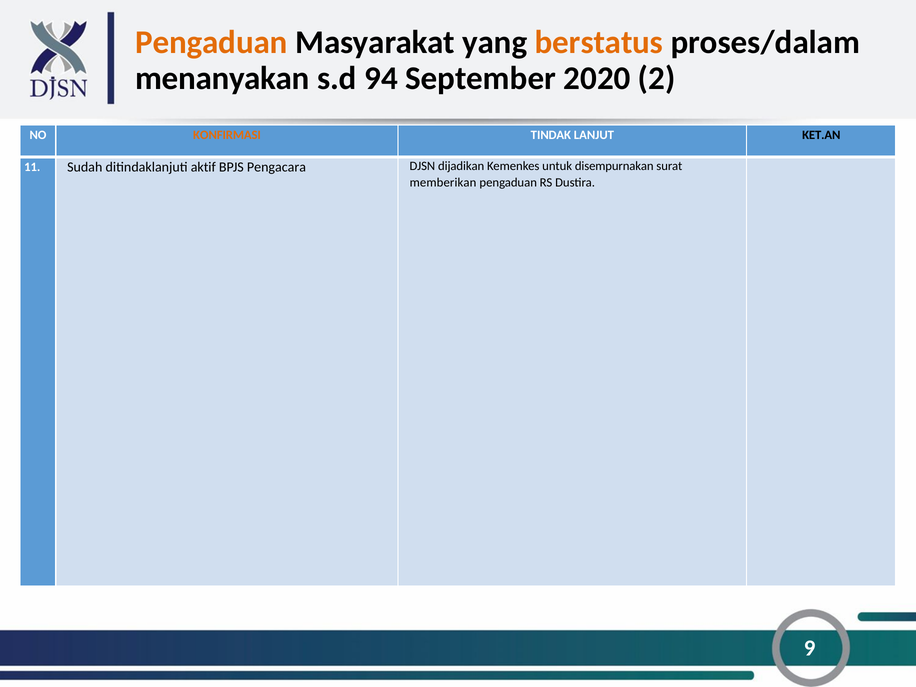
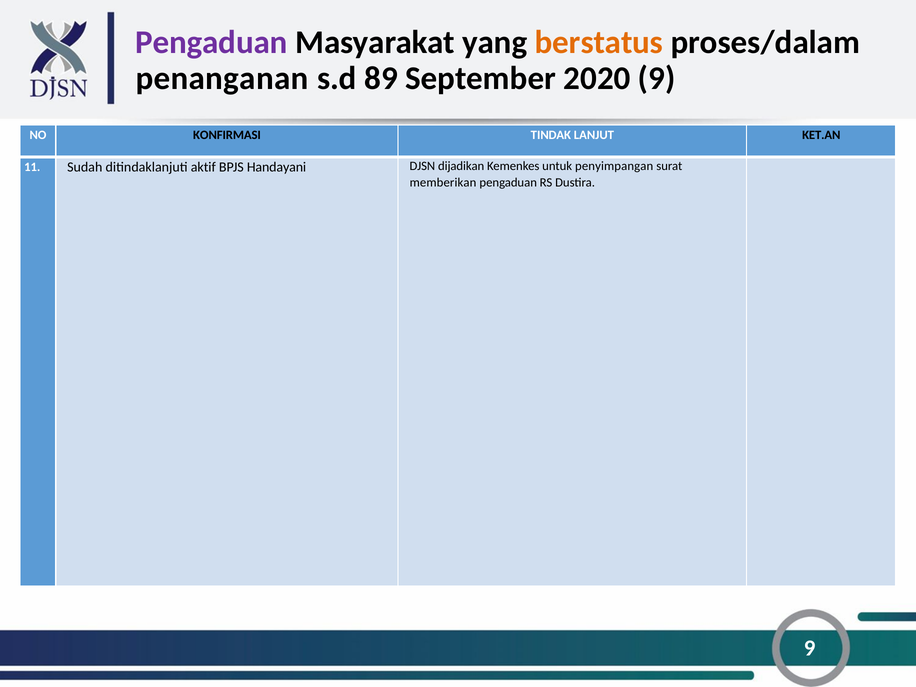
Pengaduan at (211, 42) colour: orange -> purple
menanyakan: menanyakan -> penanganan
94: 94 -> 89
2020 2: 2 -> 9
KONFIRMASI colour: orange -> black
Pengacara: Pengacara -> Handayani
disempurnakan: disempurnakan -> penyimpangan
